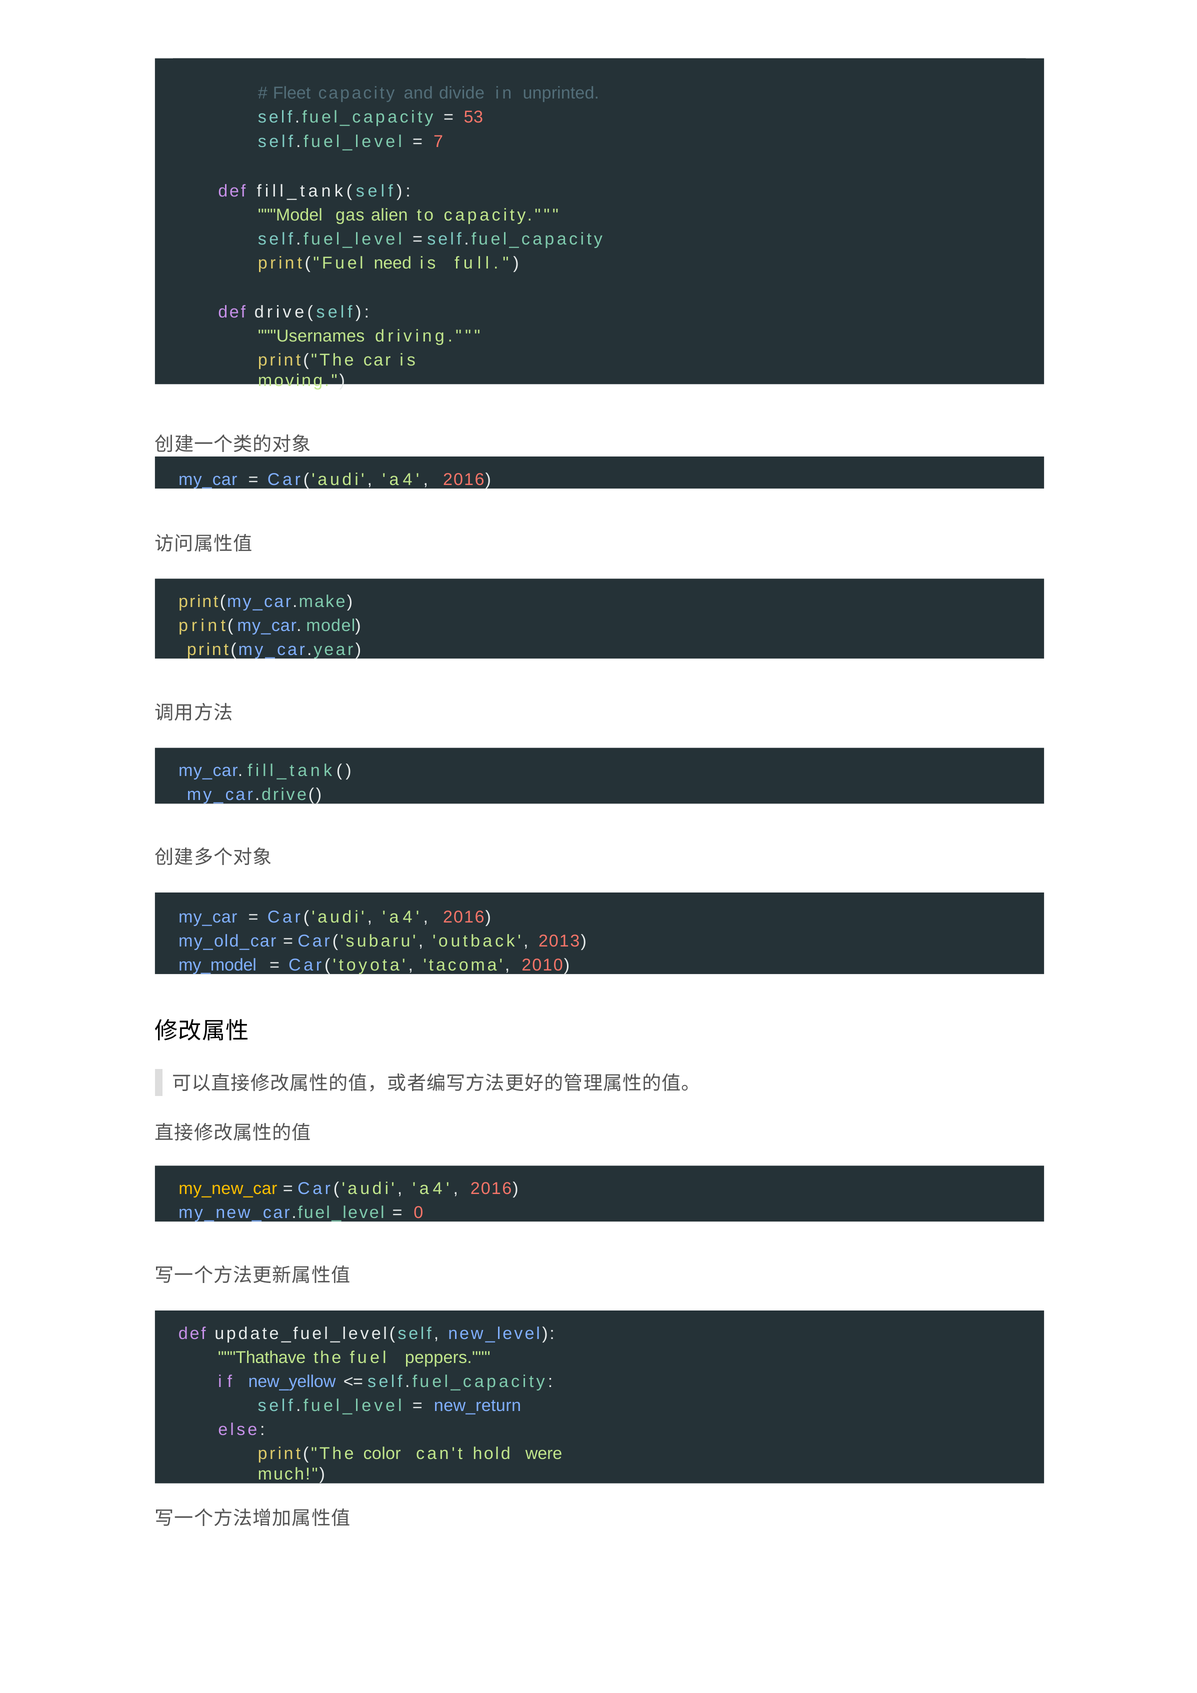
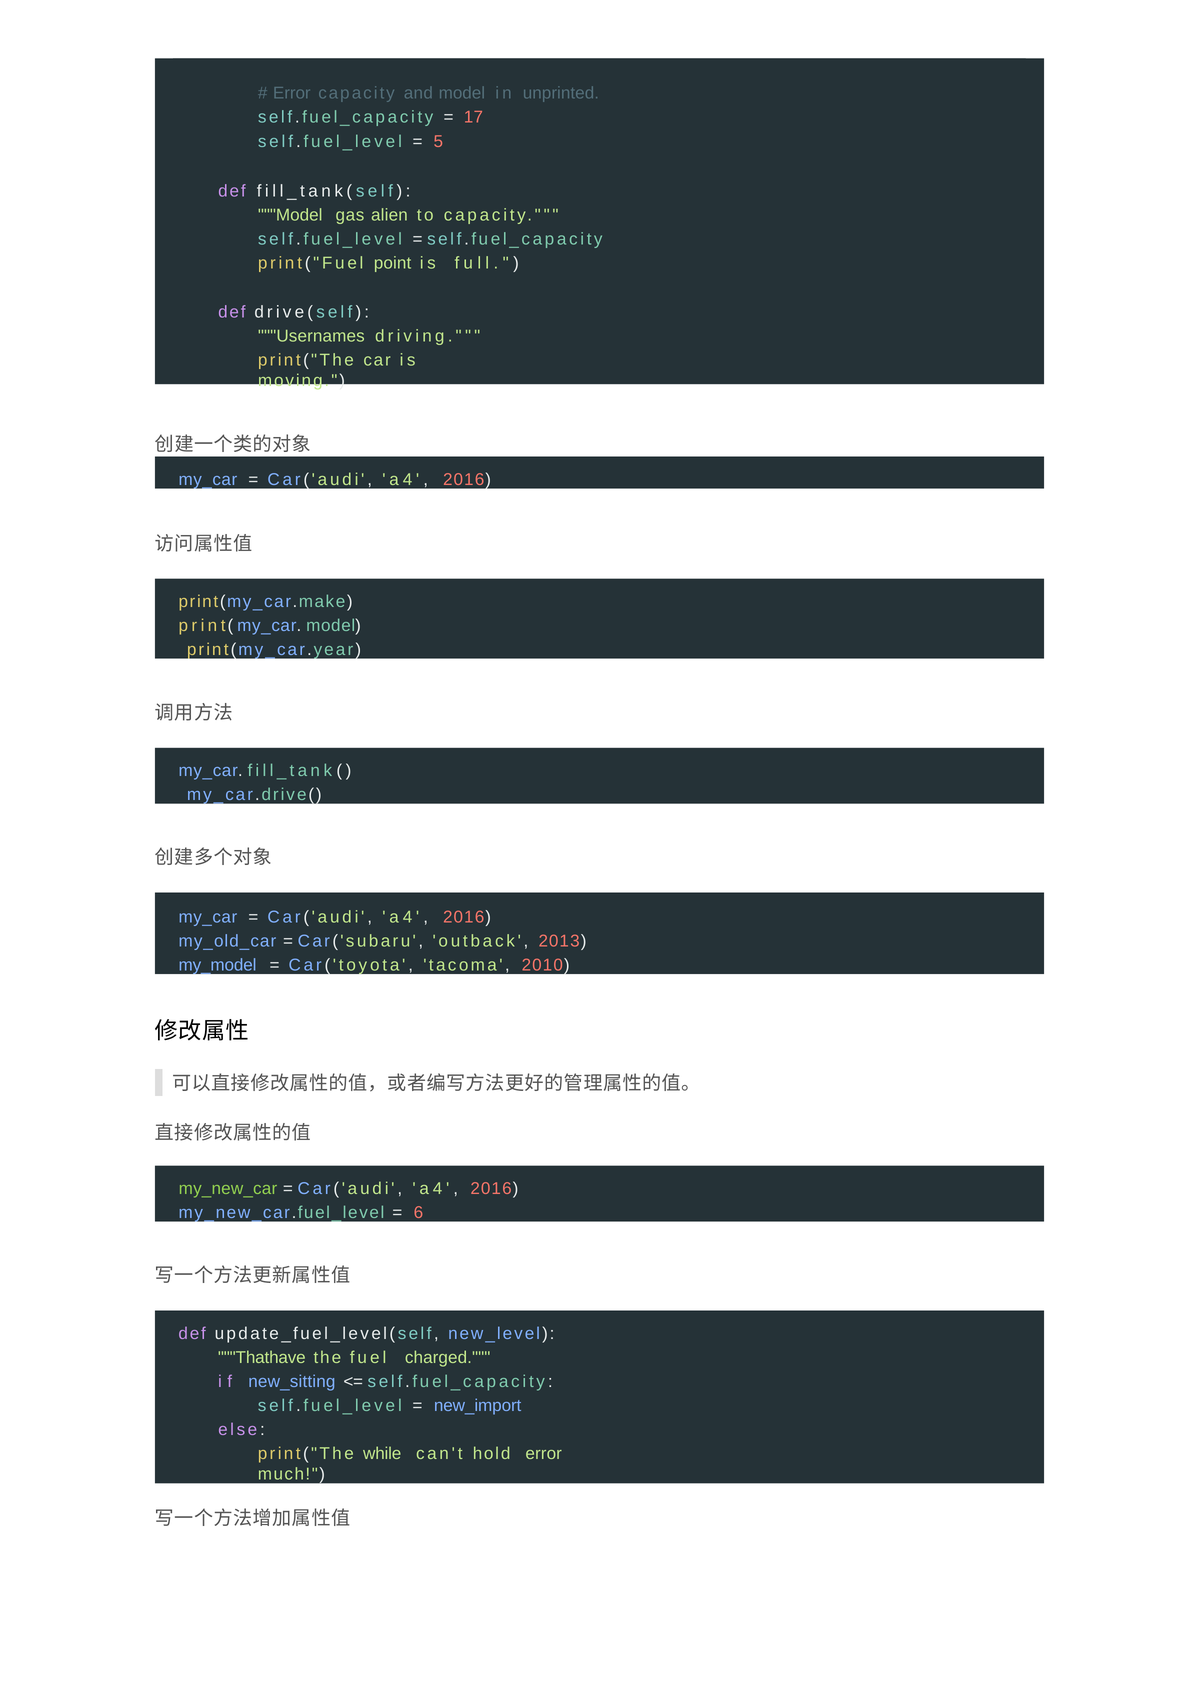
Fleet at (292, 93): Fleet -> Error
and divide: divide -> model
53: 53 -> 17
7: 7 -> 5
need: need -> point
my_new_car colour: yellow -> light green
0: 0 -> 6
peppers: peppers -> charged
new_yellow: new_yellow -> new_sitting
new_return: new_return -> new_import
color: color -> while
hold were: were -> error
